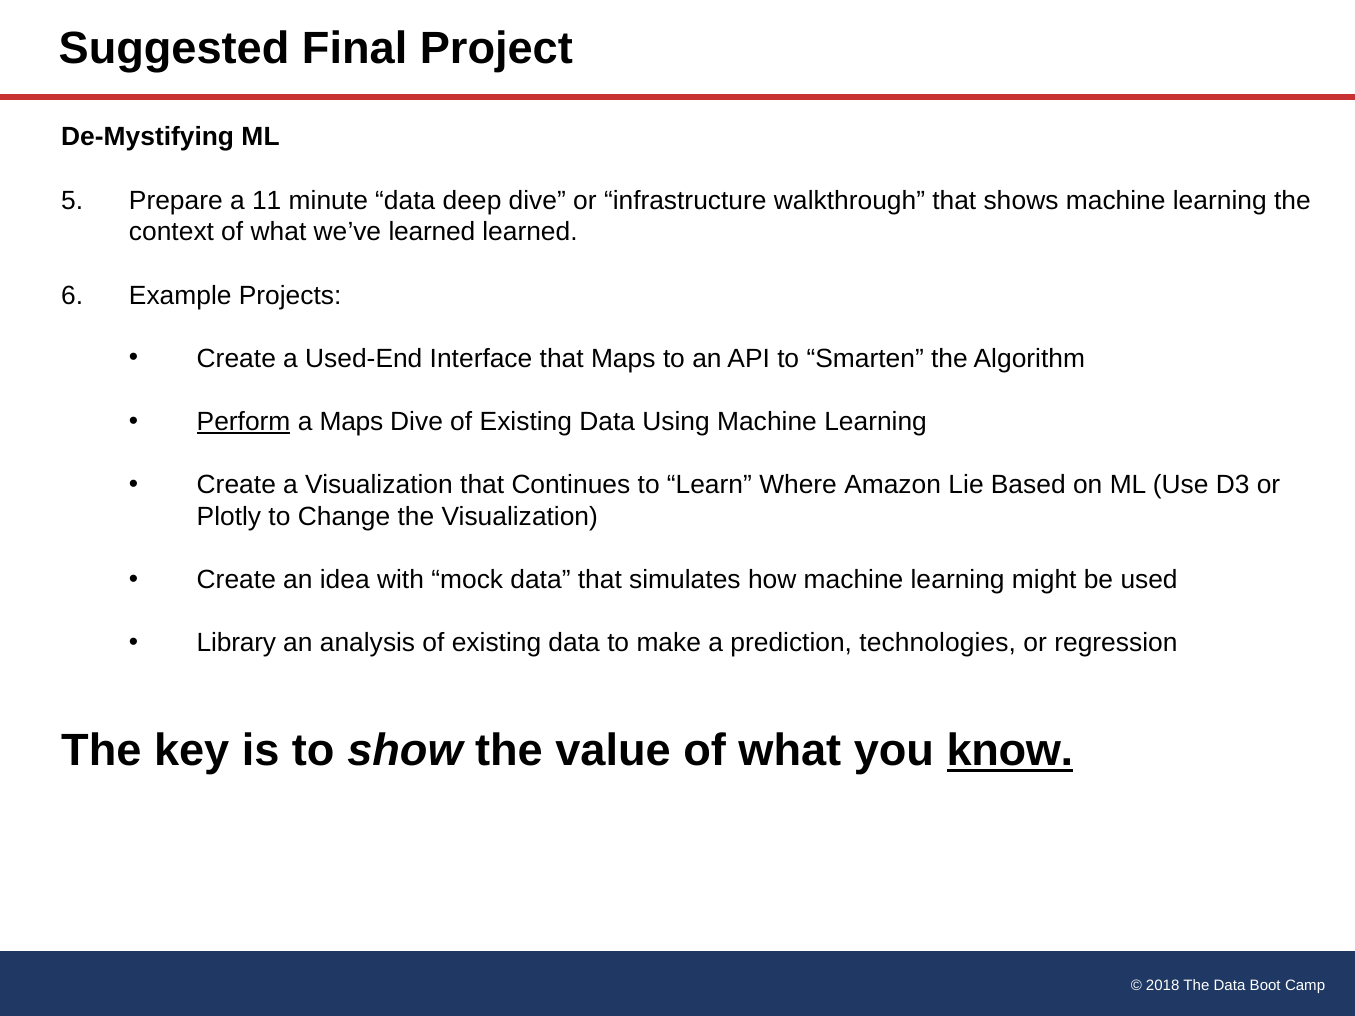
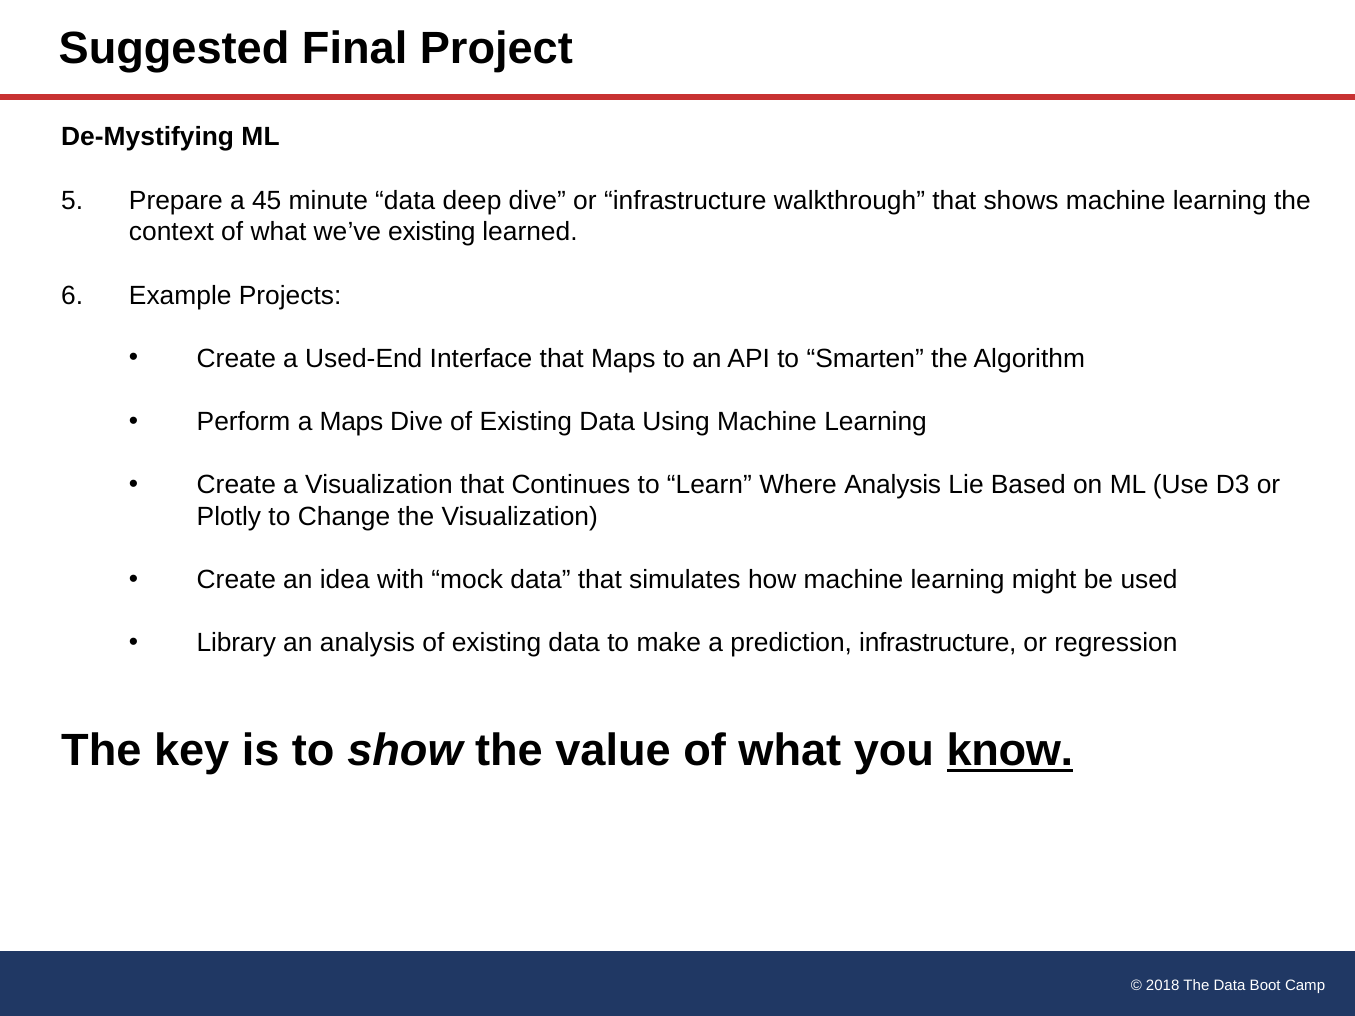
11: 11 -> 45
we’ve learned: learned -> existing
Perform underline: present -> none
Where Amazon: Amazon -> Analysis
prediction technologies: technologies -> infrastructure
